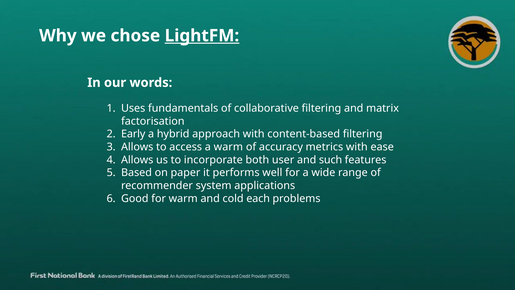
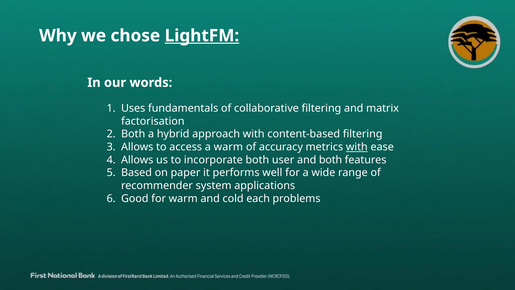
Early at (133, 134): Early -> Both
with at (357, 147) underline: none -> present
and such: such -> both
